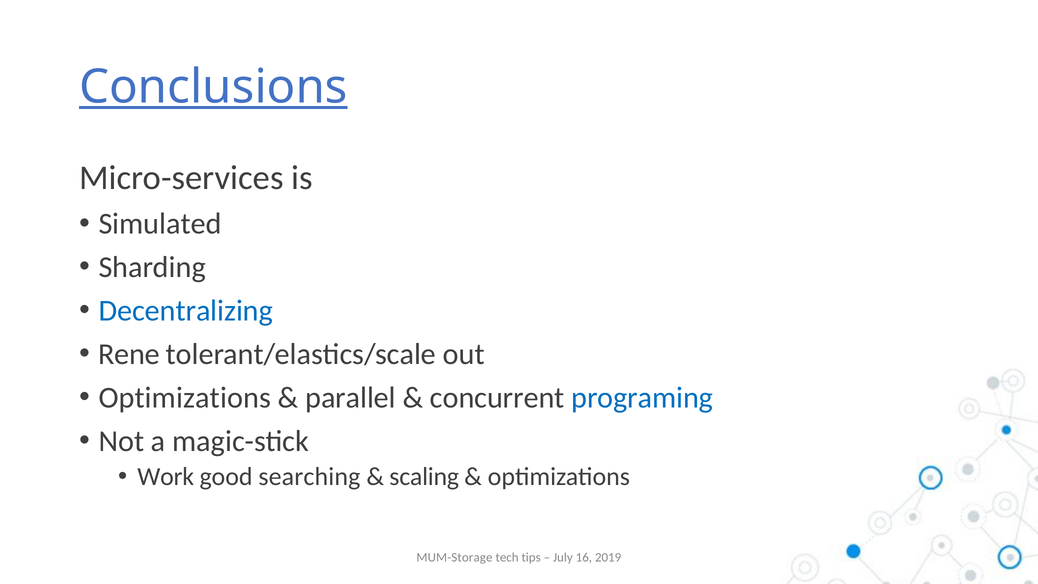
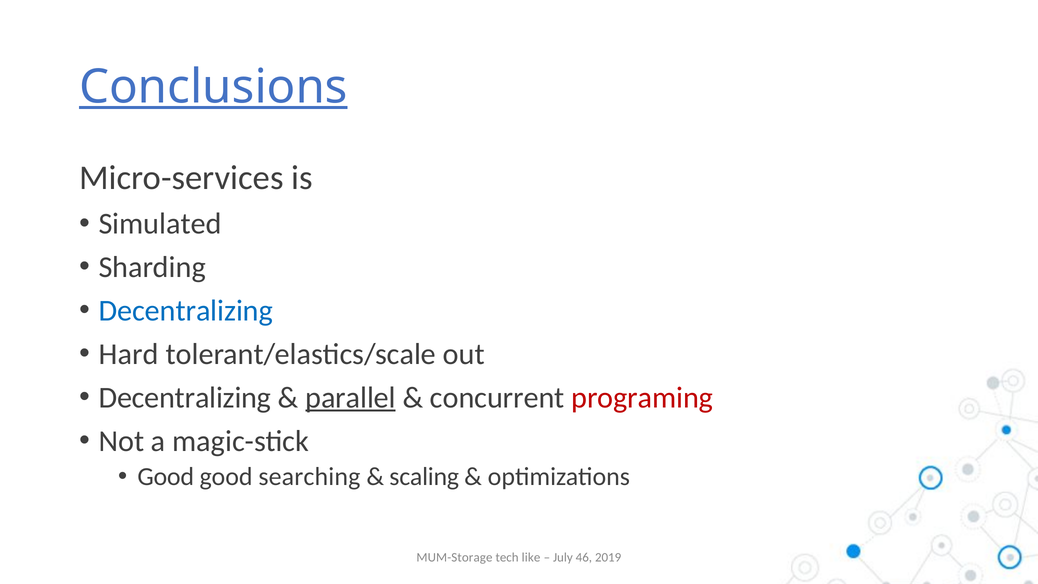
Rene: Rene -> Hard
Optimizations at (185, 397): Optimizations -> Decentralizing
parallel underline: none -> present
programing colour: blue -> red
Work at (166, 477): Work -> Good
tips: tips -> like
16: 16 -> 46
